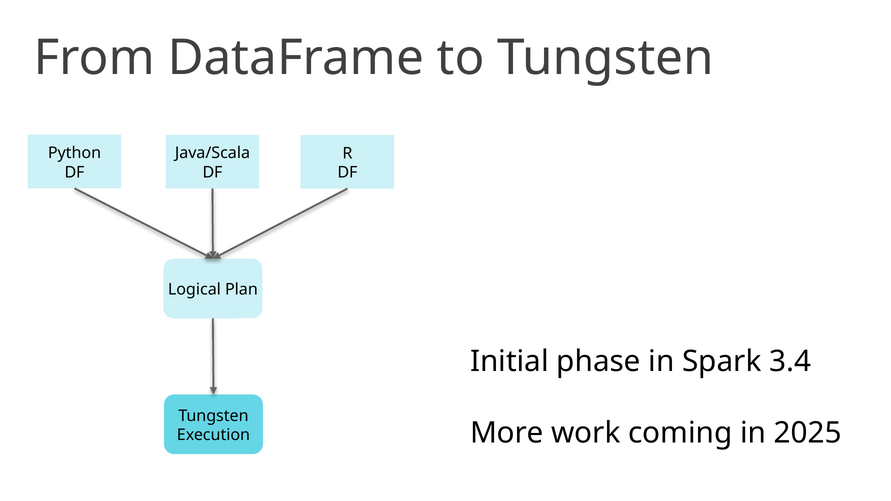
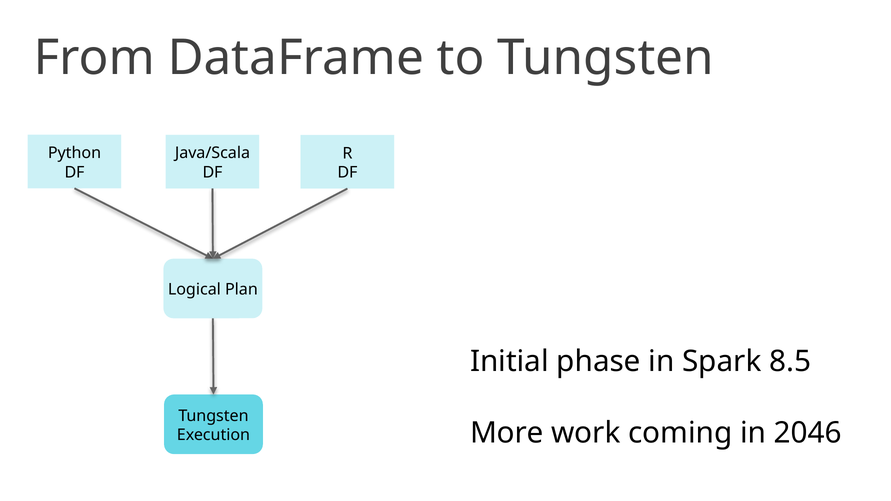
3.4: 3.4 -> 8.5
2025: 2025 -> 2046
